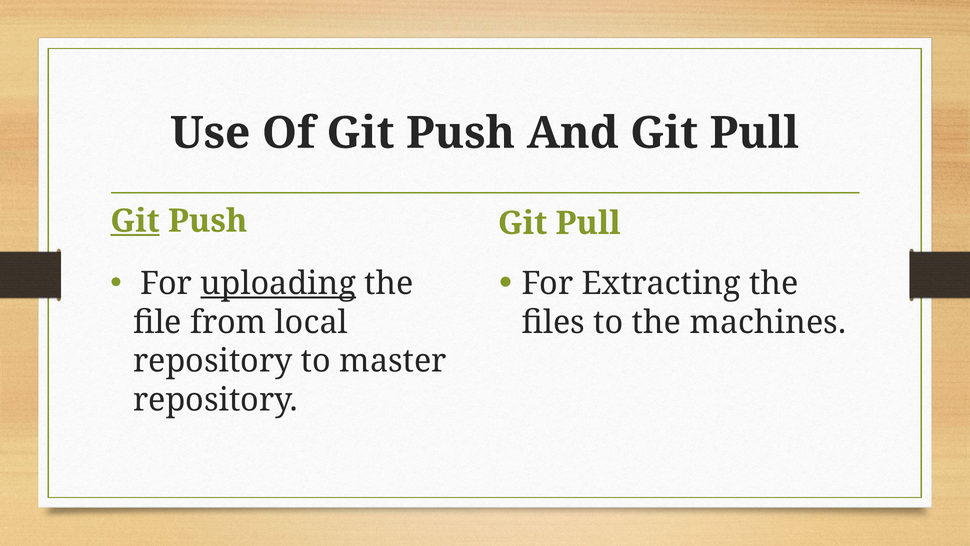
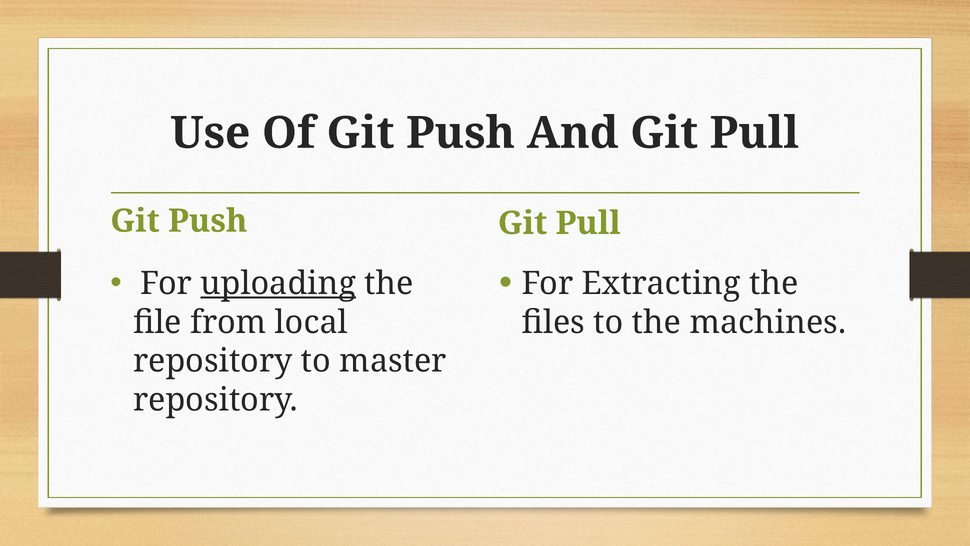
Git at (135, 221) underline: present -> none
